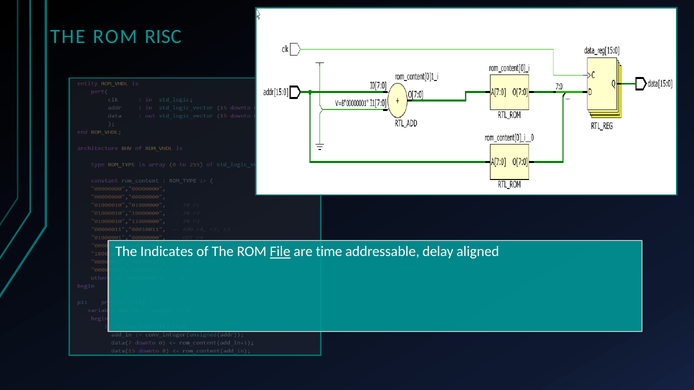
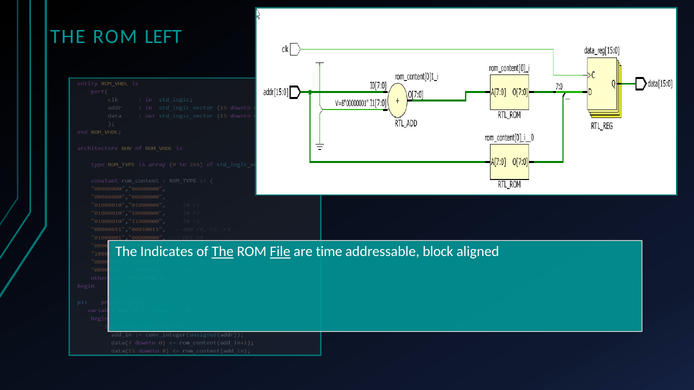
RISC: RISC -> LEFT
The at (223, 252) underline: none -> present
delay: delay -> block
